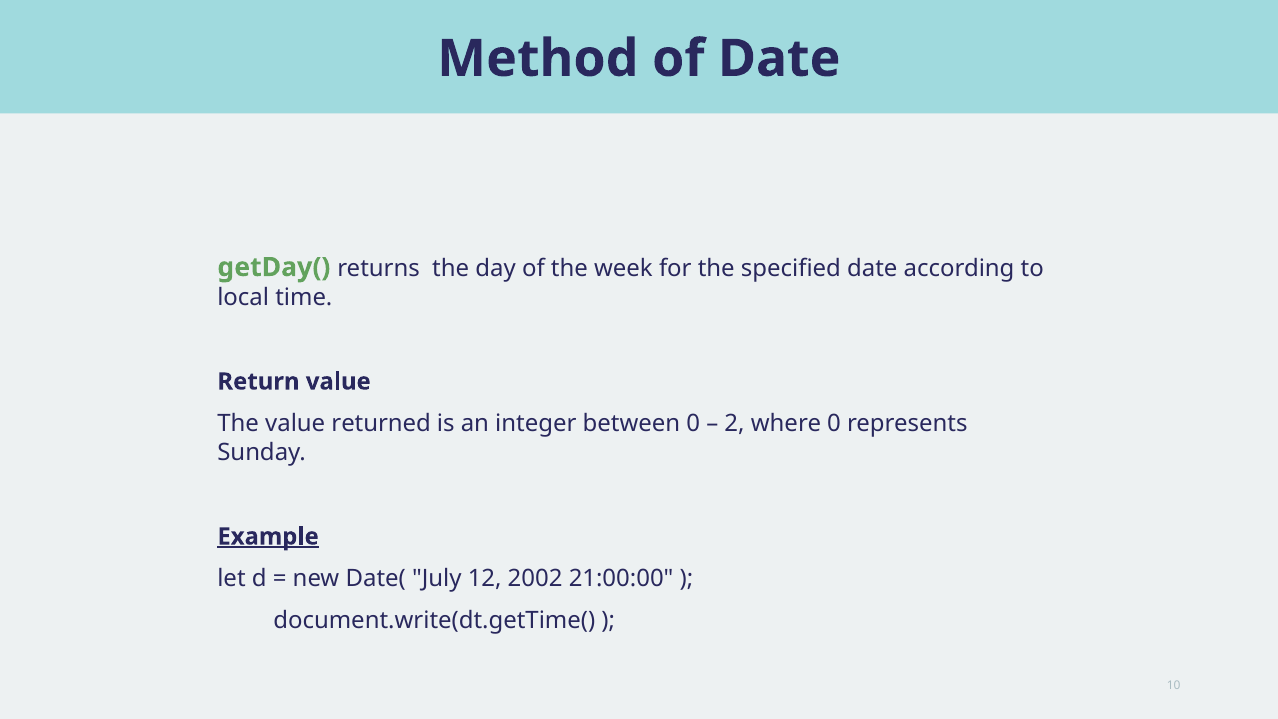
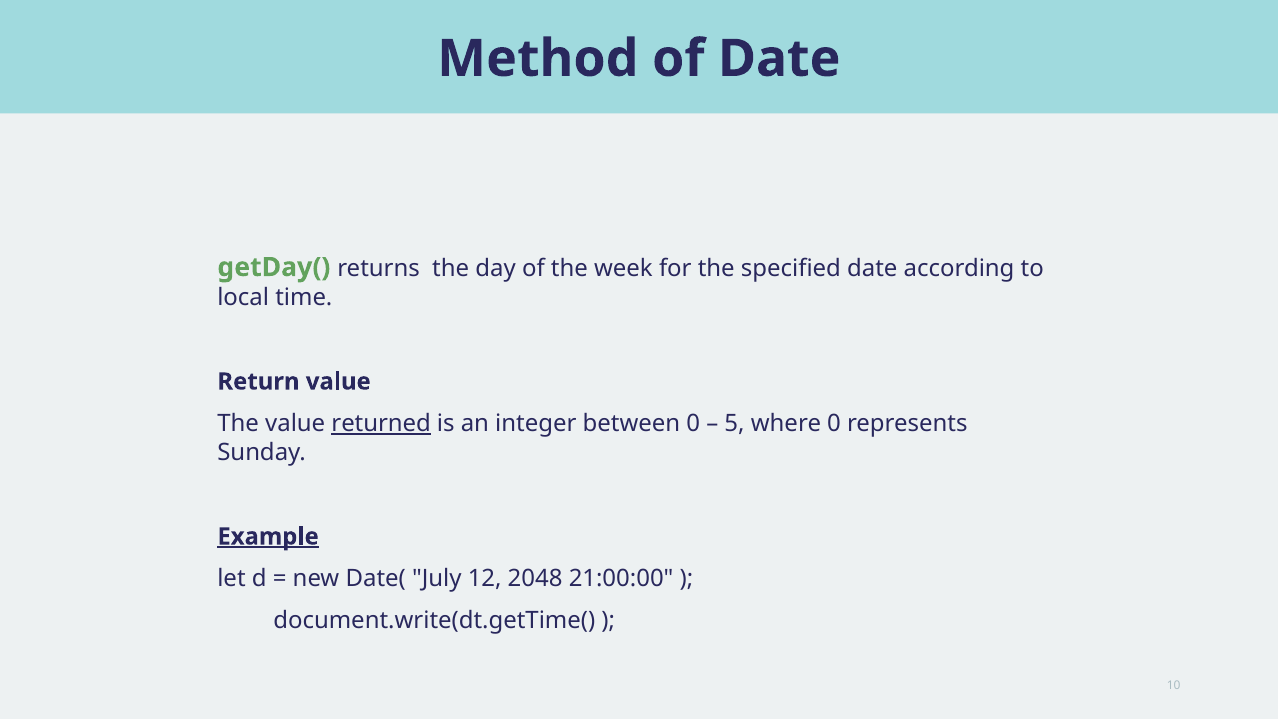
returned underline: none -> present
2: 2 -> 5
2002: 2002 -> 2048
